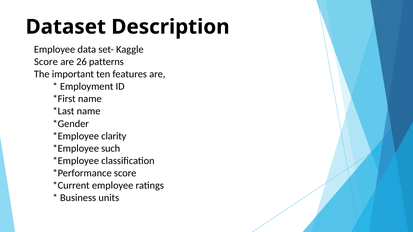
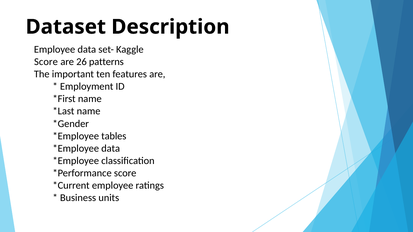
clarity: clarity -> tables
such at (111, 149): such -> data
